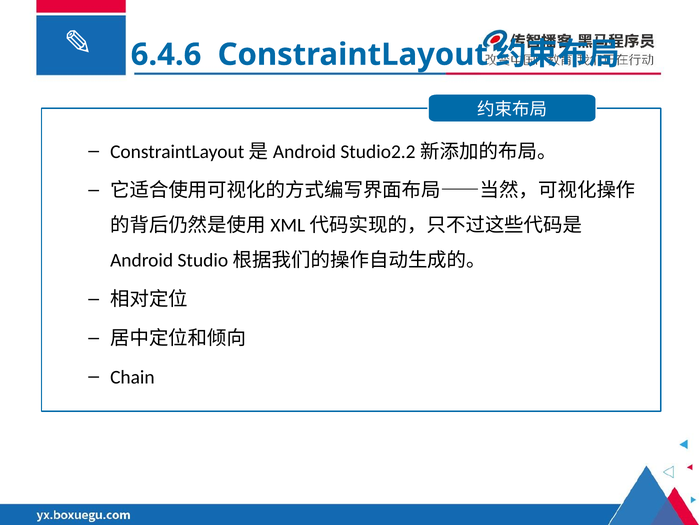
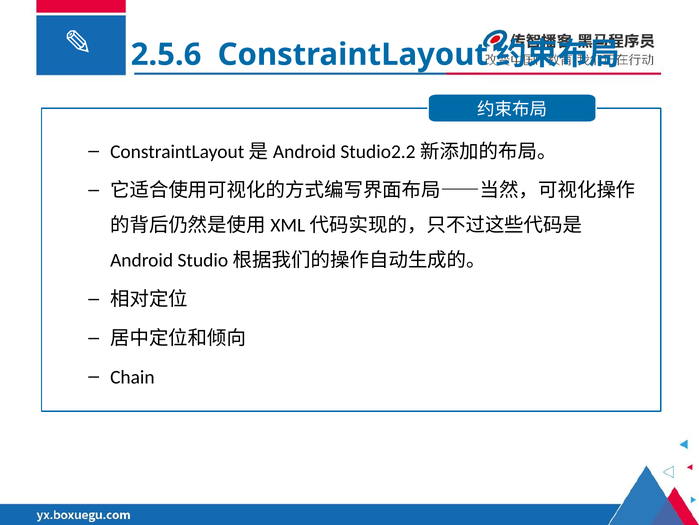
6.4.6: 6.4.6 -> 2.5.6
